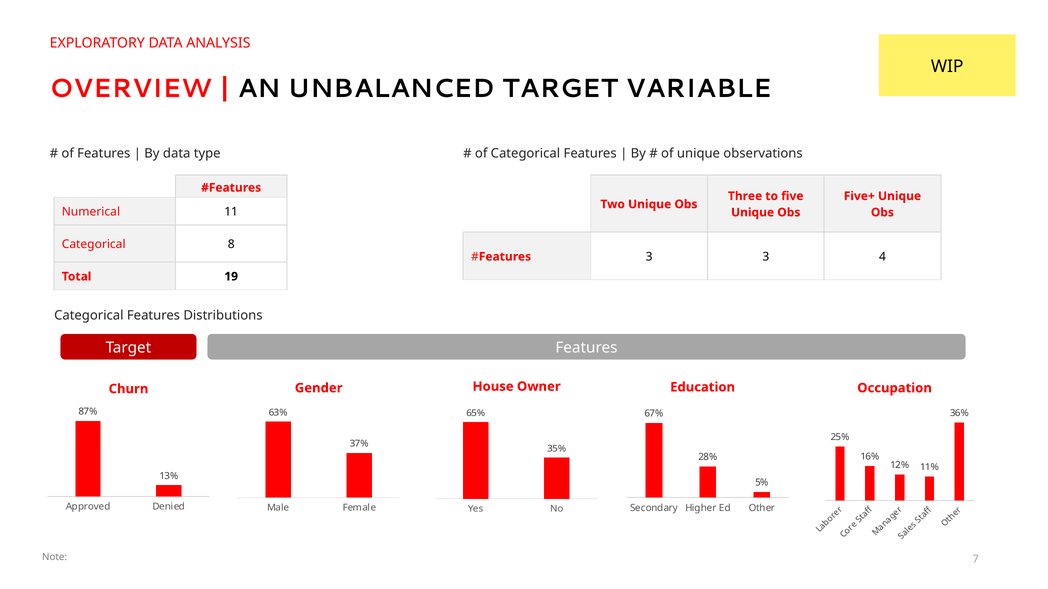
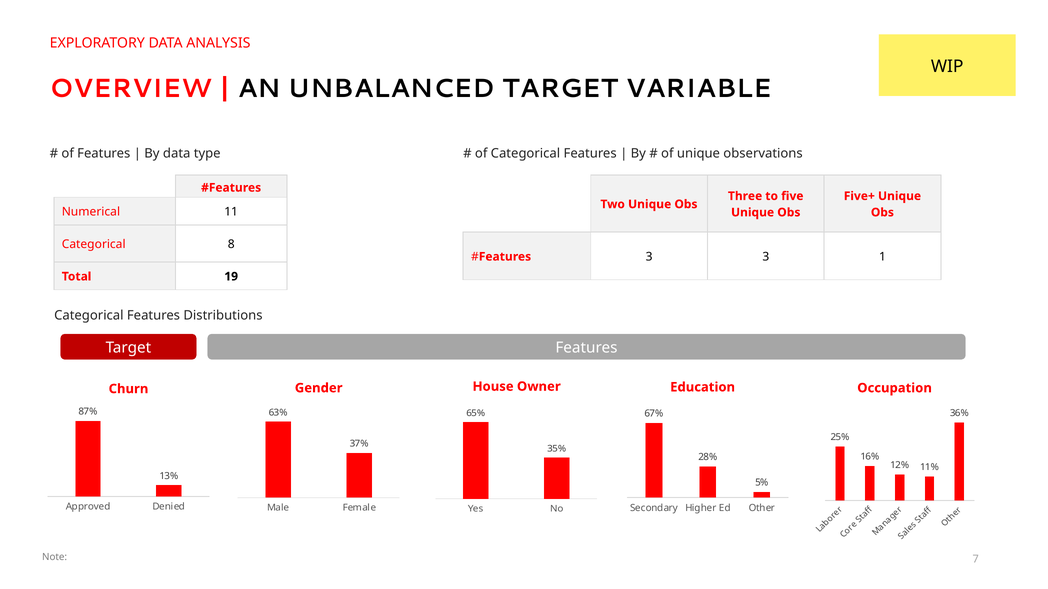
4: 4 -> 1
